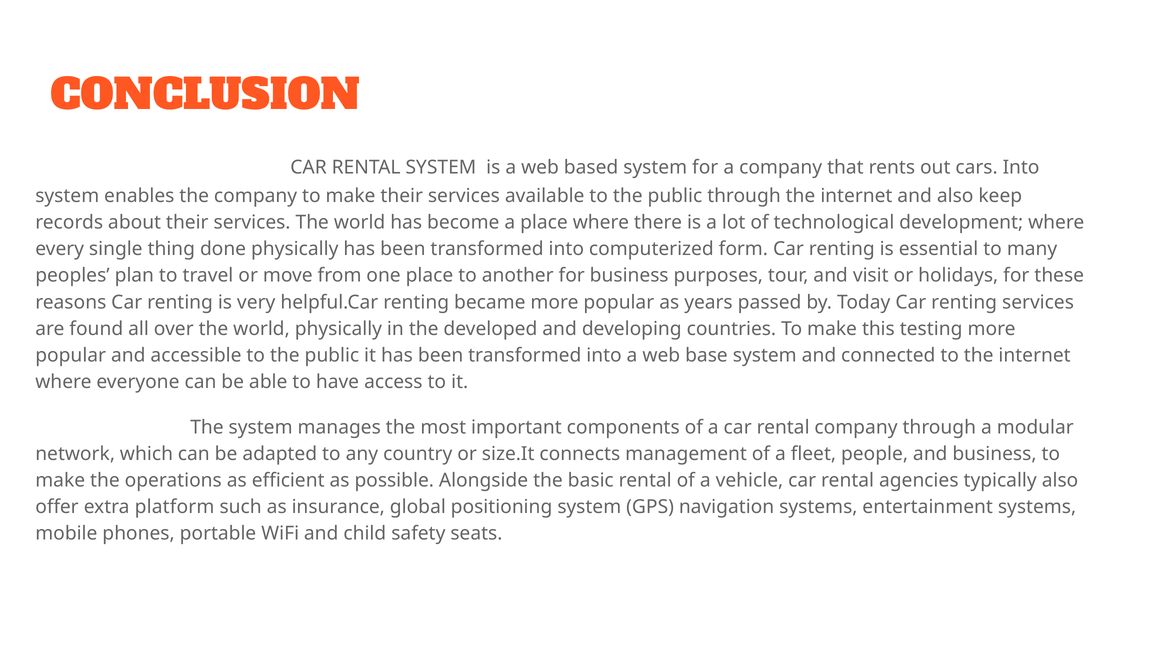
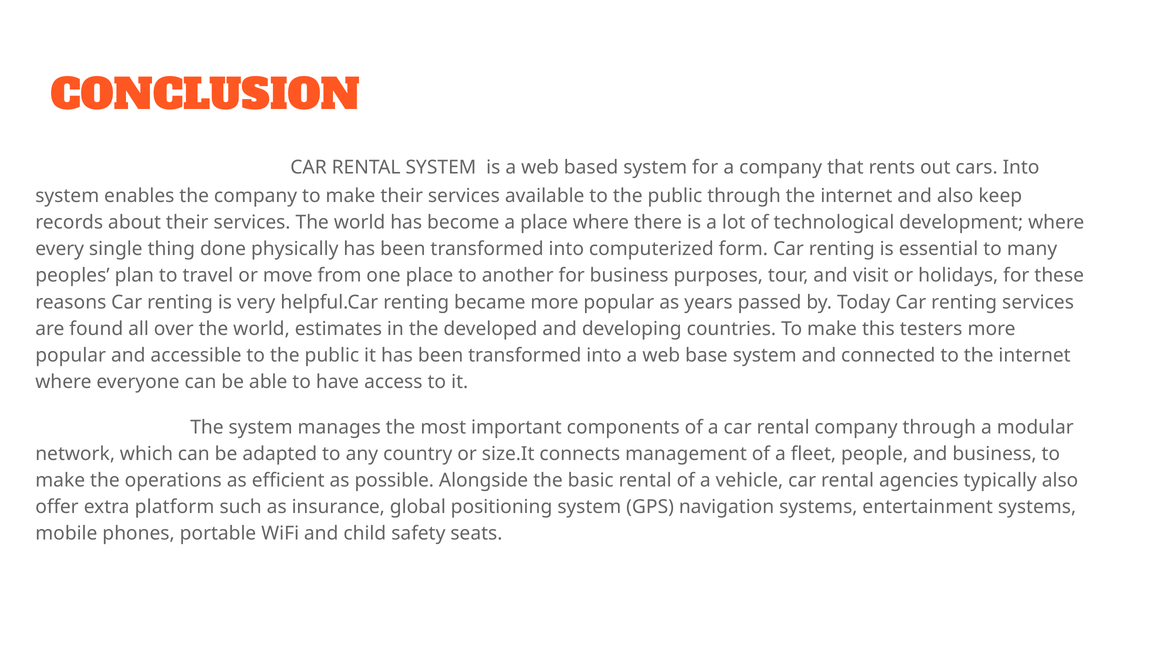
world physically: physically -> estimates
testing: testing -> testers
